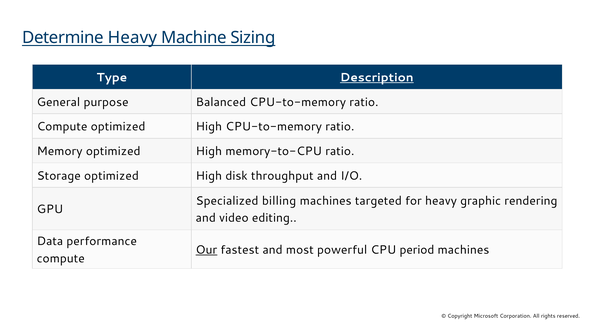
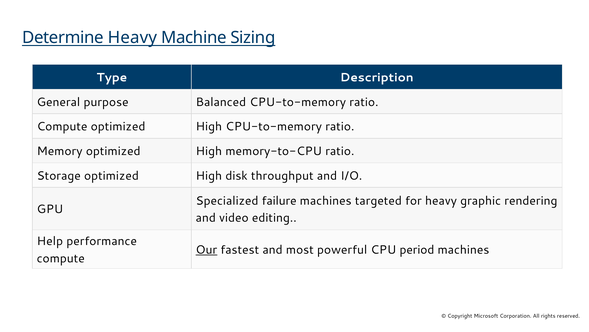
Description underline: present -> none
billing: billing -> failure
Data: Data -> Help
